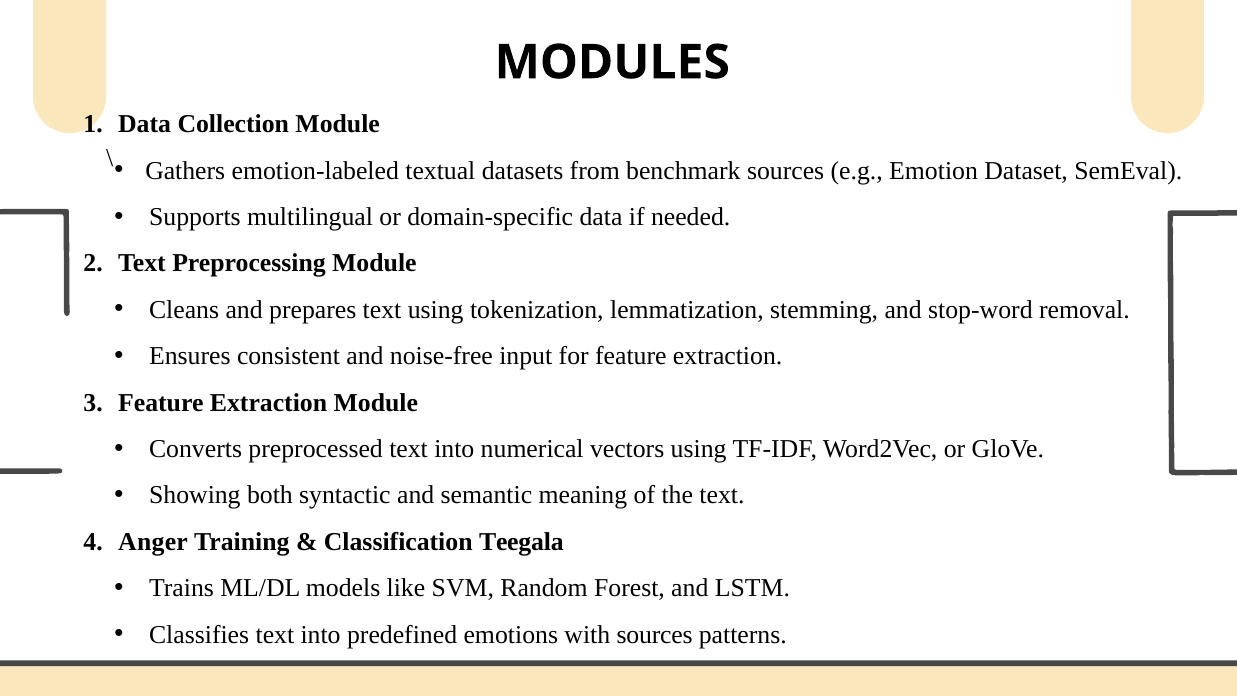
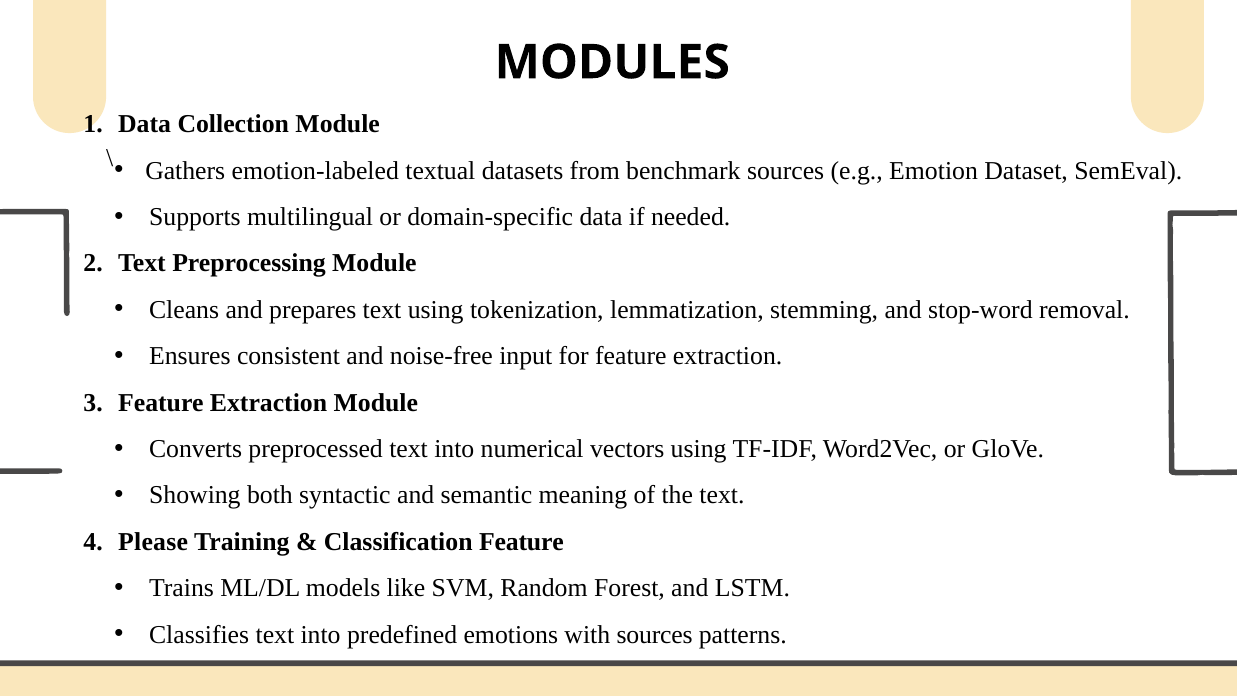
Anger: Anger -> Please
Classification Teegala: Teegala -> Feature
